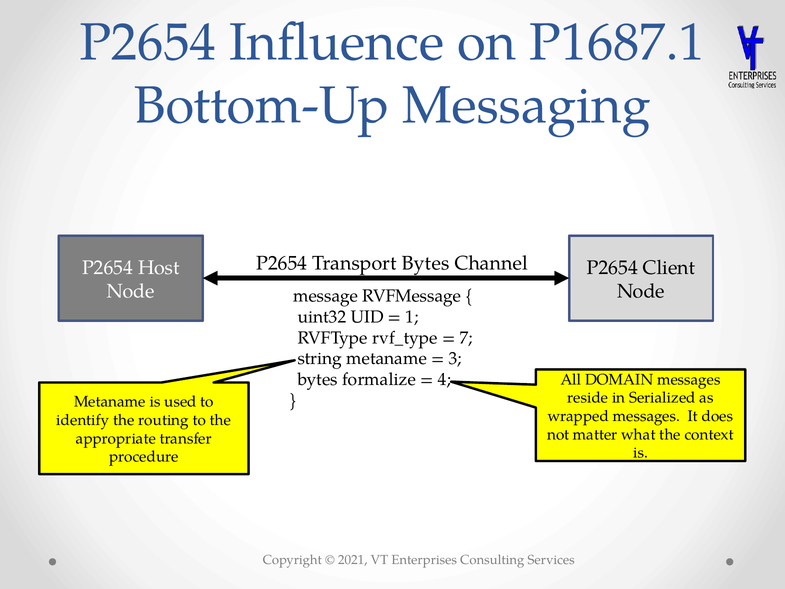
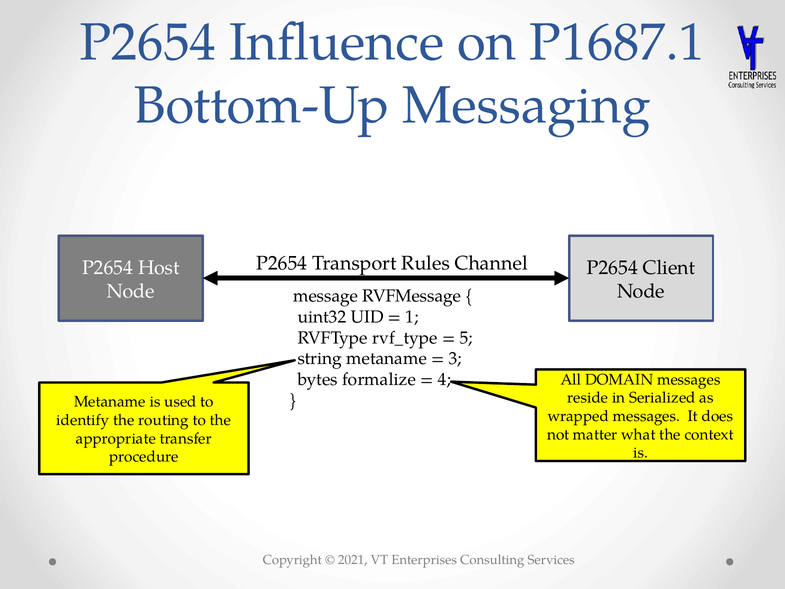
Transport Bytes: Bytes -> Rules
7: 7 -> 5
